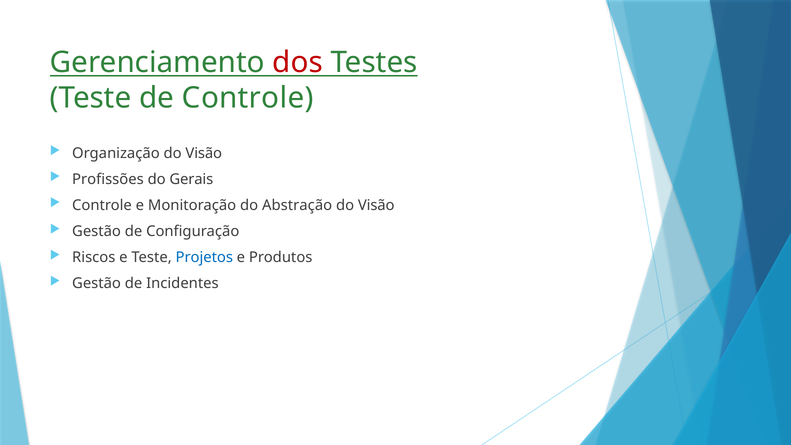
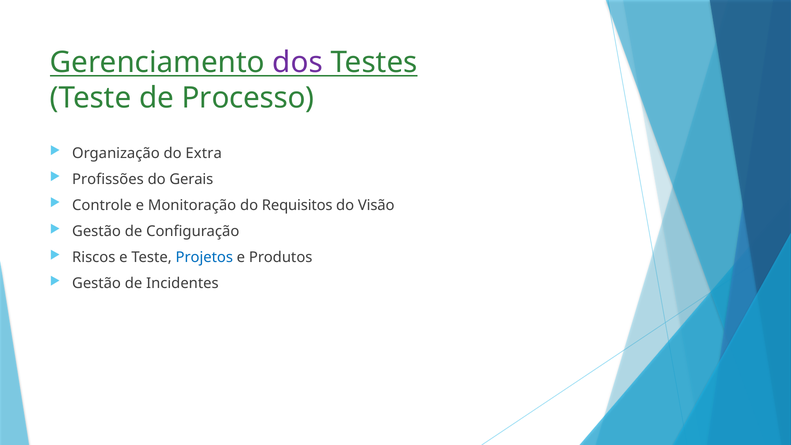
dos colour: red -> purple
de Controle: Controle -> Processo
Organização do Visão: Visão -> Extra
Abstração: Abstração -> Requisitos
